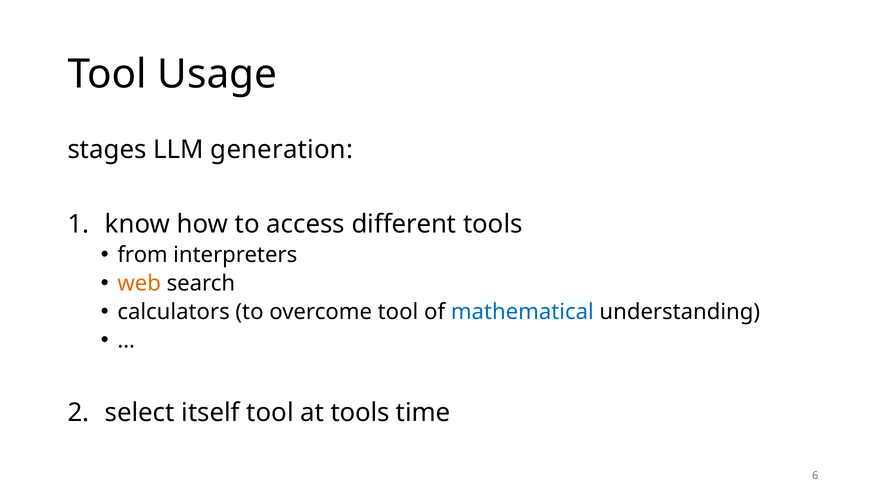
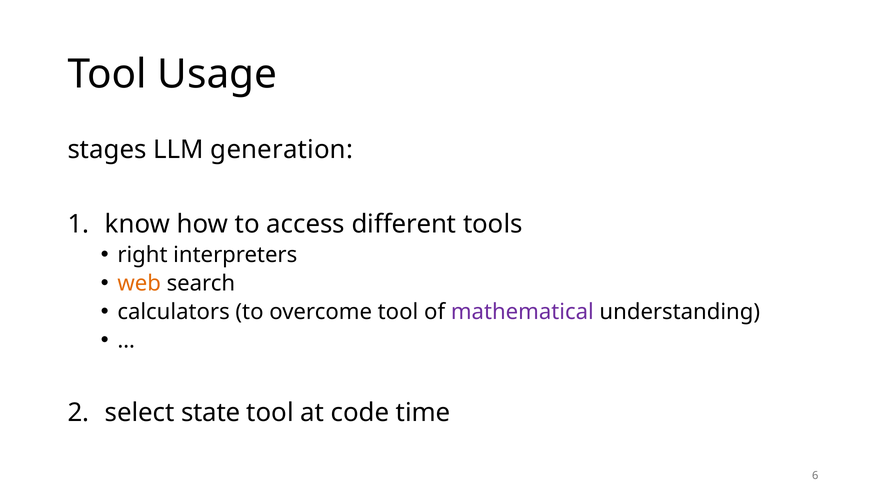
from: from -> right
mathematical colour: blue -> purple
itself: itself -> state
at tools: tools -> code
